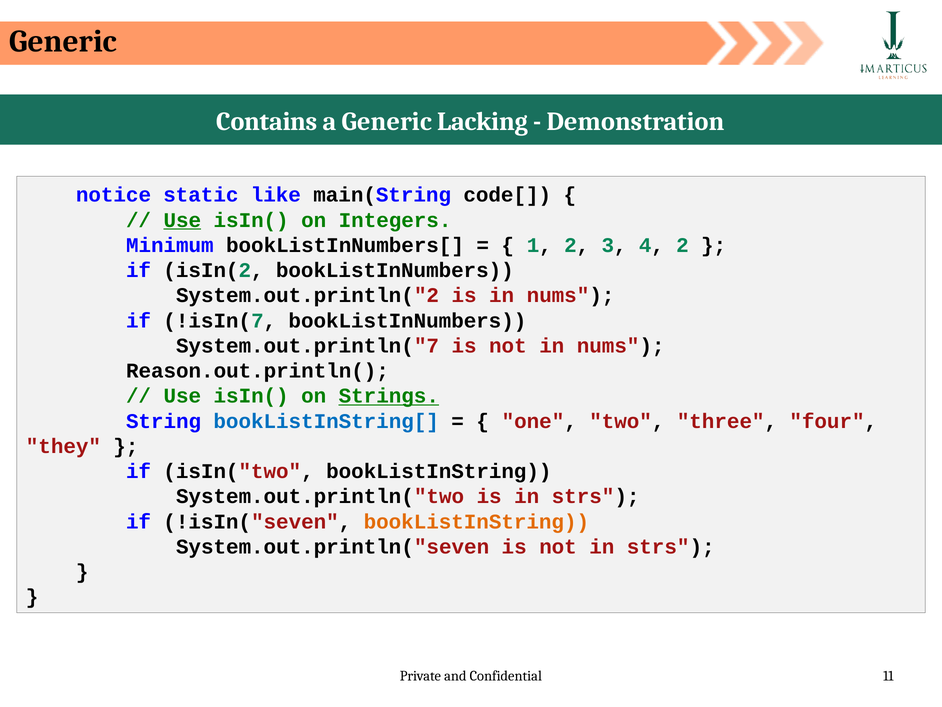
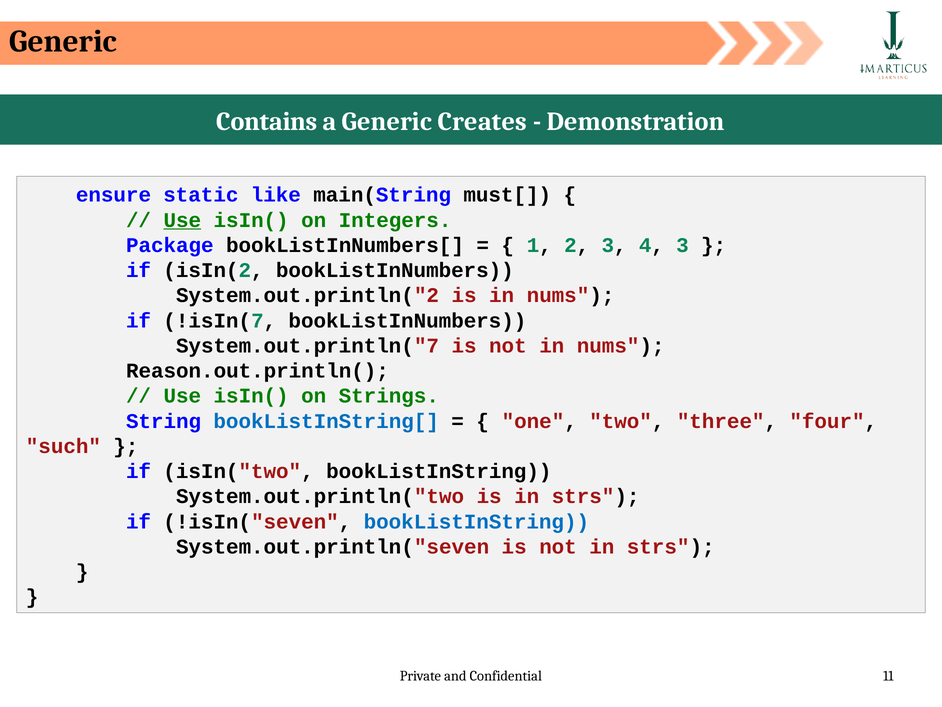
Lacking: Lacking -> Creates
notice: notice -> ensure
code[: code[ -> must[
Minimum: Minimum -> Package
4 2: 2 -> 3
Strings underline: present -> none
they: they -> such
bookListInString at (476, 521) colour: orange -> blue
